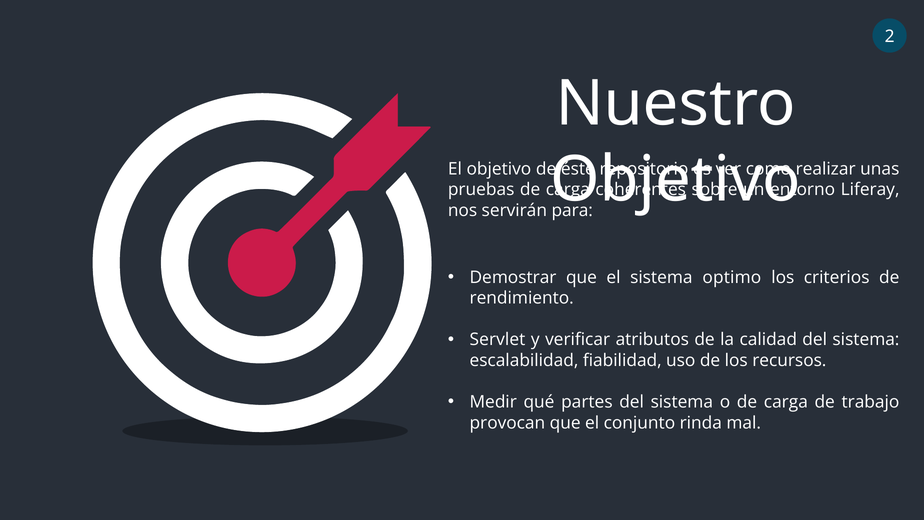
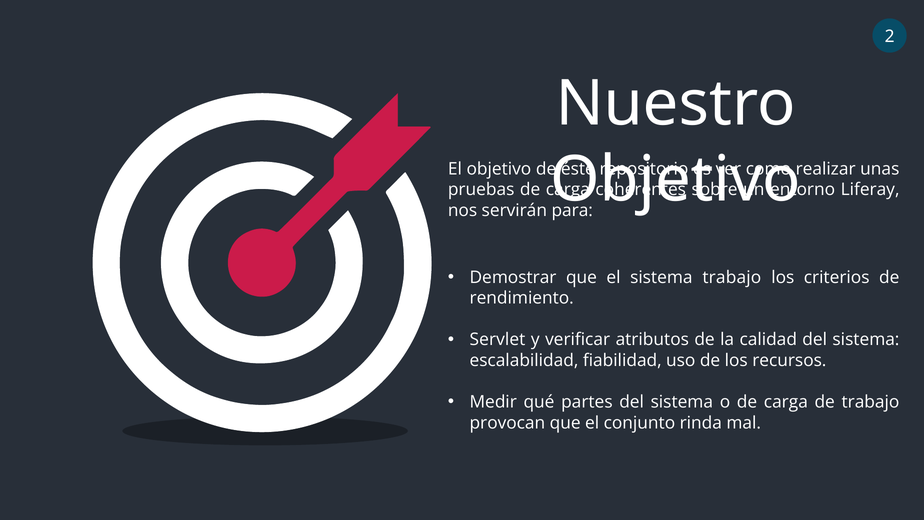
sistema optimo: optimo -> trabajo
